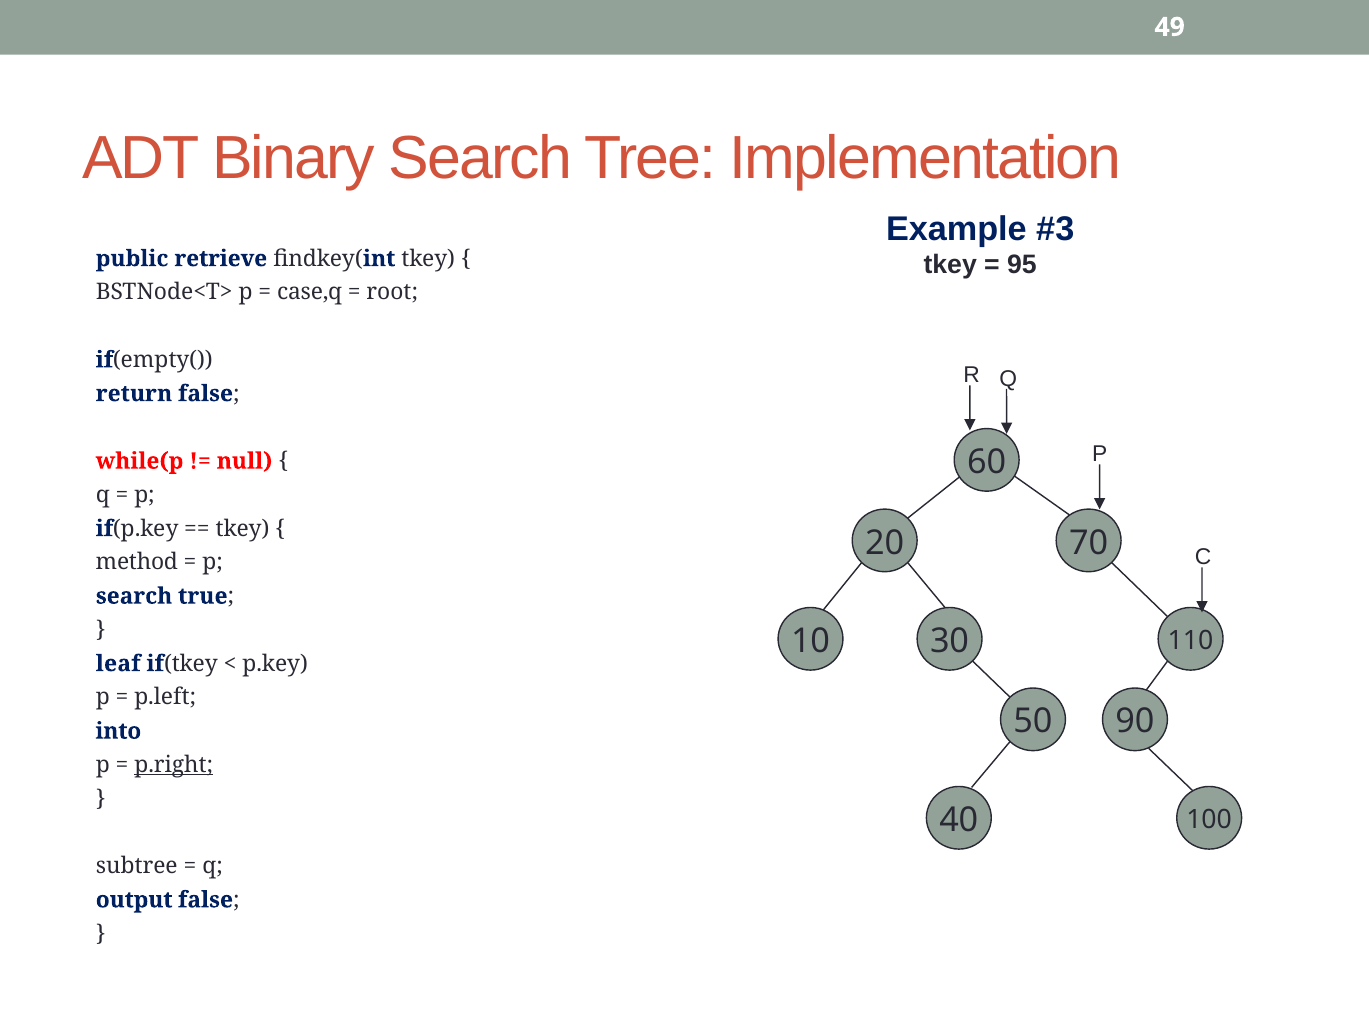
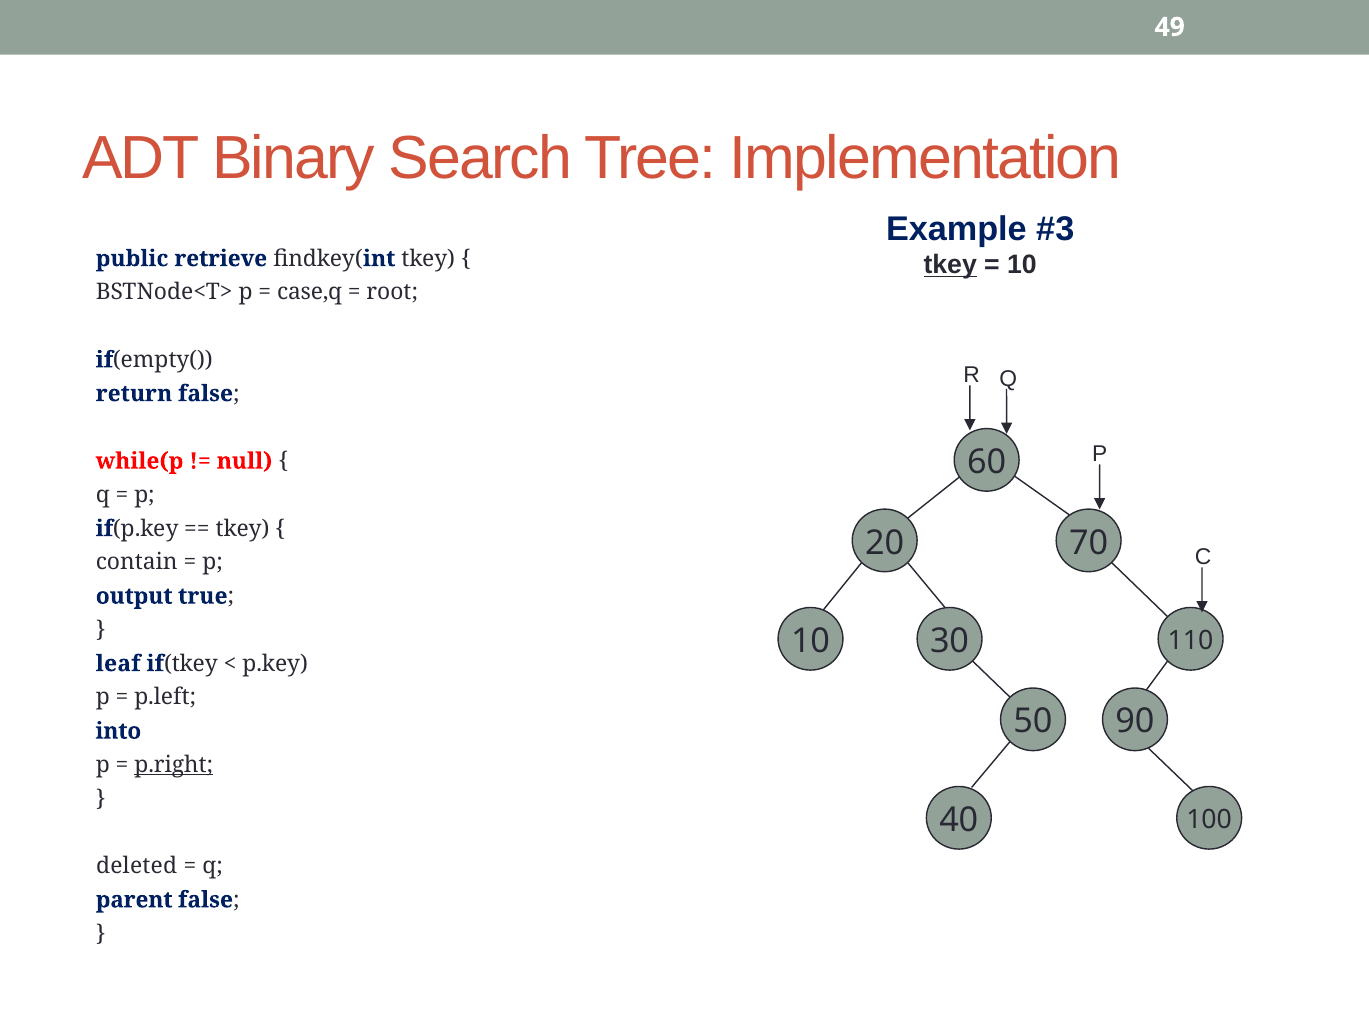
tkey at (950, 265) underline: none -> present
95 at (1022, 265): 95 -> 10
method: method -> contain
search at (134, 596): search -> output
subtree: subtree -> deleted
output: output -> parent
